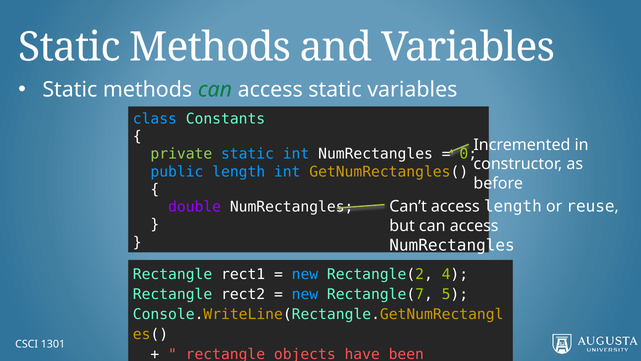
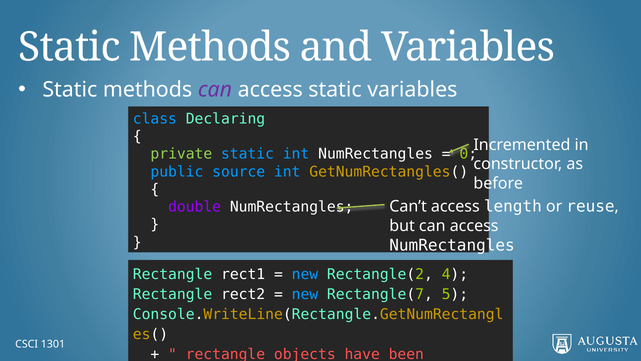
can at (215, 90) colour: green -> purple
Constants: Constants -> Declaring
public length: length -> source
